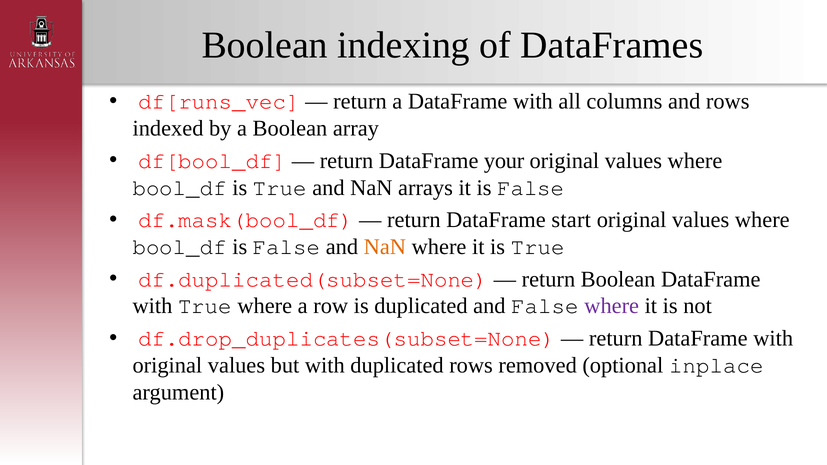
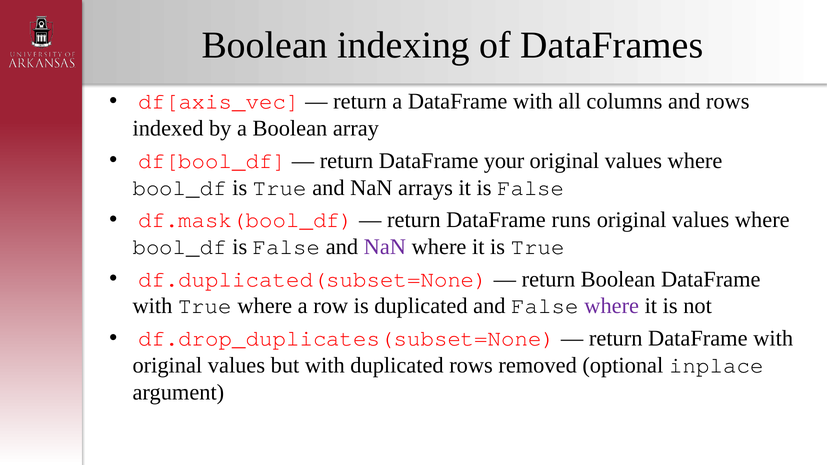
df[runs_vec: df[runs_vec -> df[axis_vec
start: start -> runs
NaN at (385, 247) colour: orange -> purple
